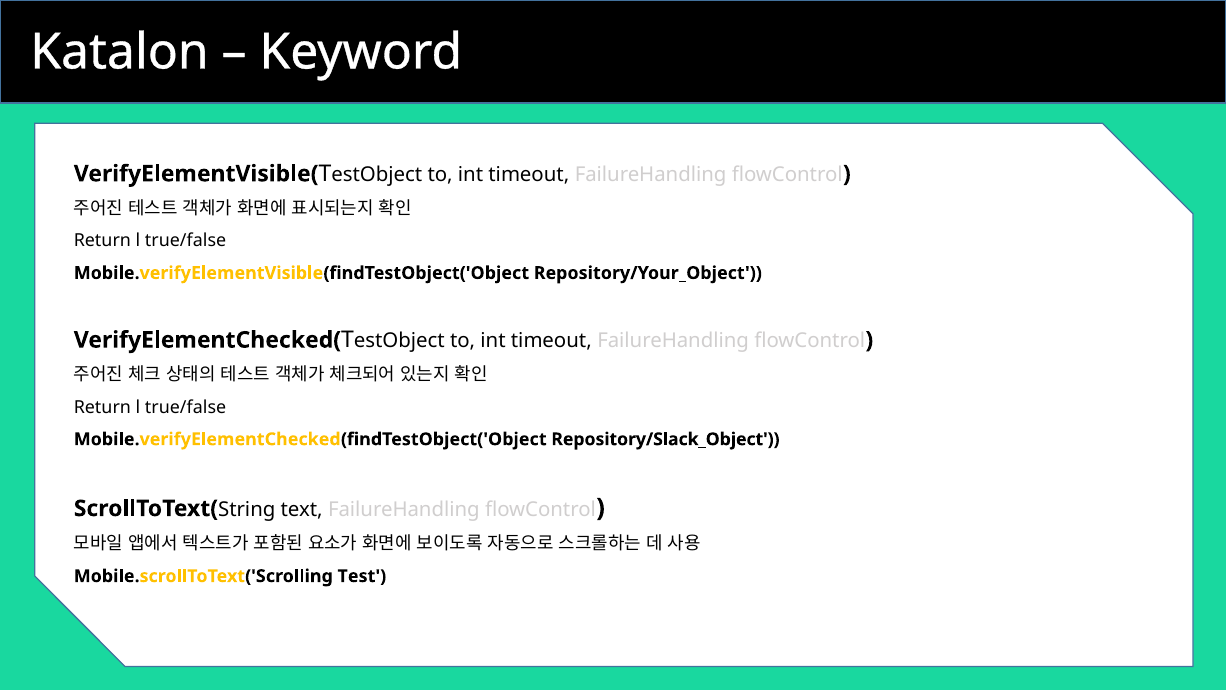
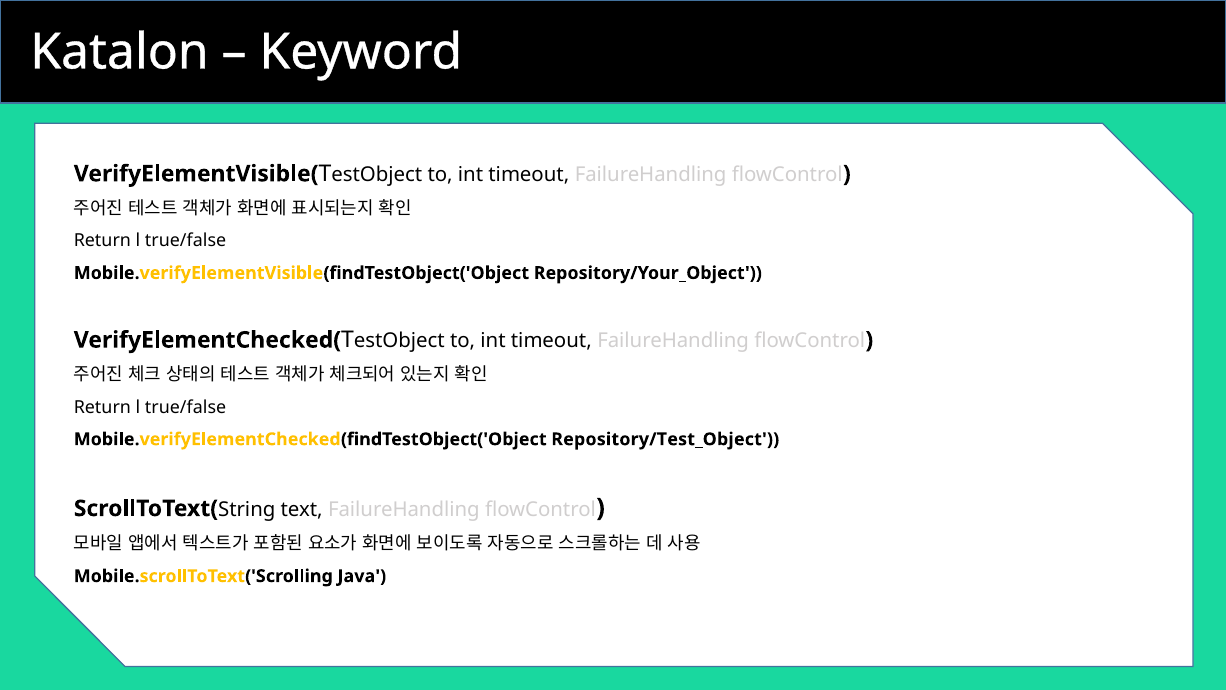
Repository/Slack_Object: Repository/Slack_Object -> Repository/Test_Object
Test: Test -> Java
